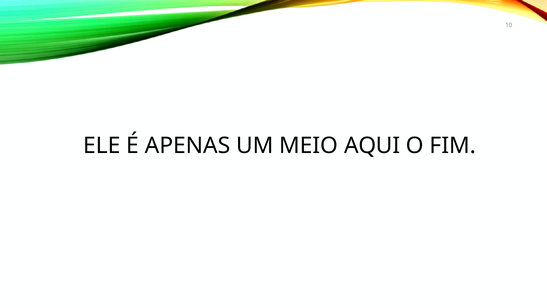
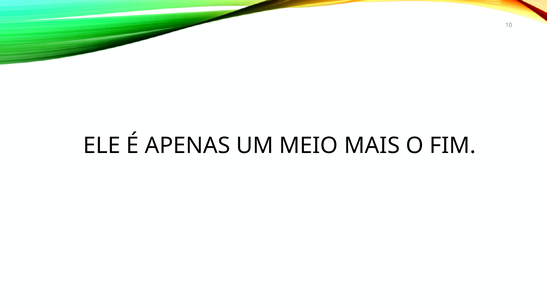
AQUI: AQUI -> MAIS
